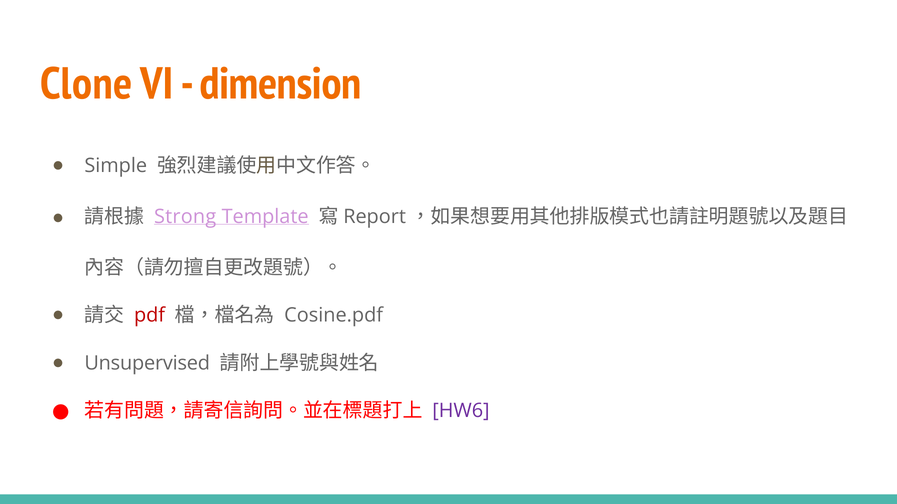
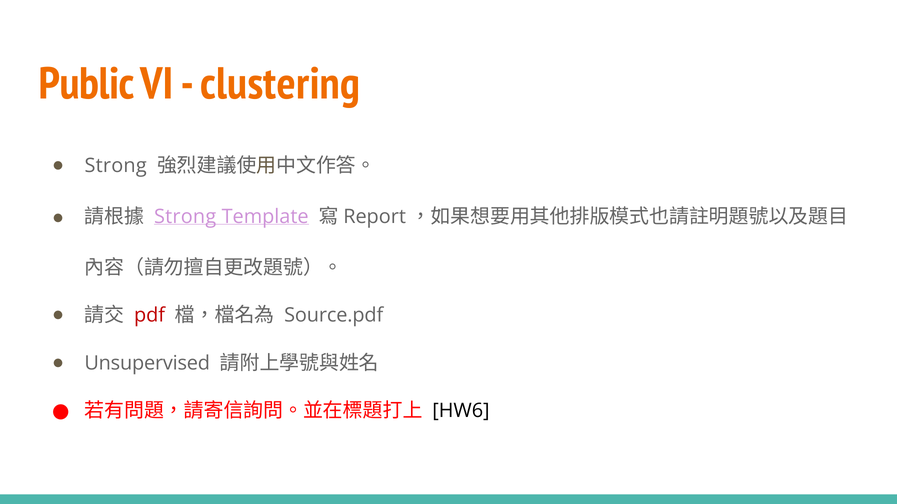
Clone: Clone -> Public
dimension: dimension -> clustering
Simple at (116, 166): Simple -> Strong
Cosine.pdf: Cosine.pdf -> Source.pdf
HW6 colour: purple -> black
